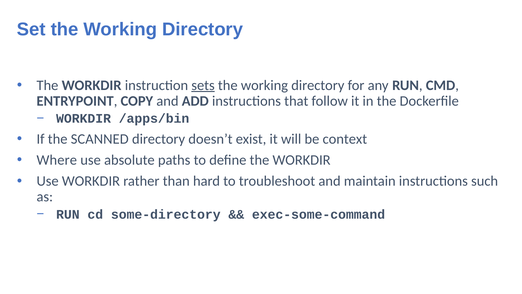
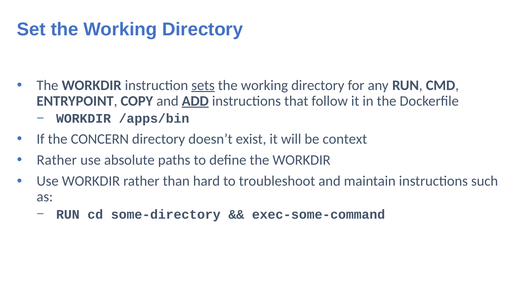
ADD underline: none -> present
SCANNED: SCANNED -> CONCERN
Where at (57, 160): Where -> Rather
